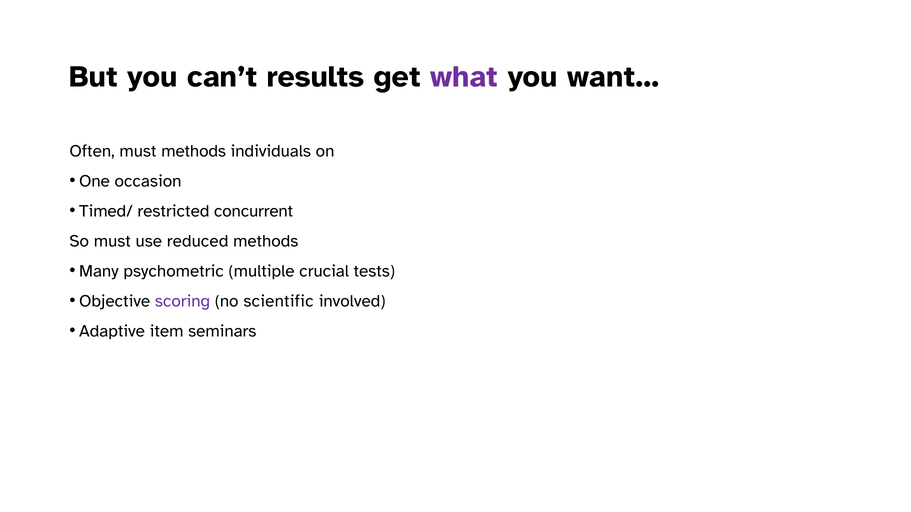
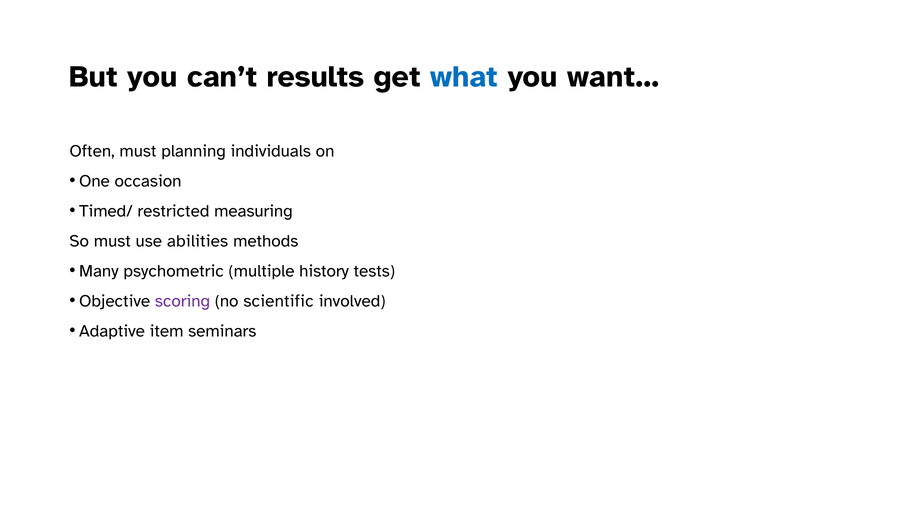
what colour: purple -> blue
must methods: methods -> planning
concurrent: concurrent -> measuring
reduced: reduced -> abilities
crucial: crucial -> history
